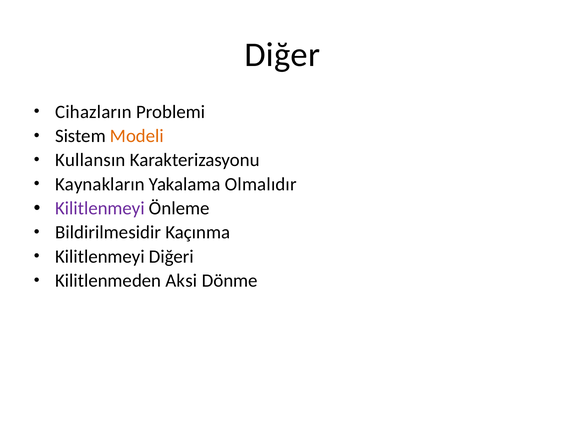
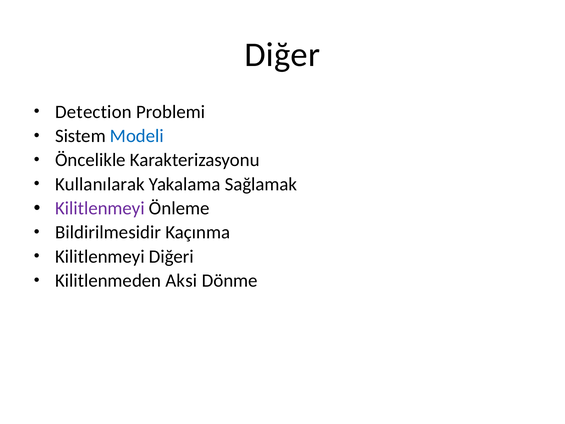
Cihazların: Cihazların -> Detection
Modeli colour: orange -> blue
Kullansın: Kullansın -> Öncelikle
Kaynakların: Kaynakların -> Kullanılarak
Olmalıdır: Olmalıdır -> Sağlamak
